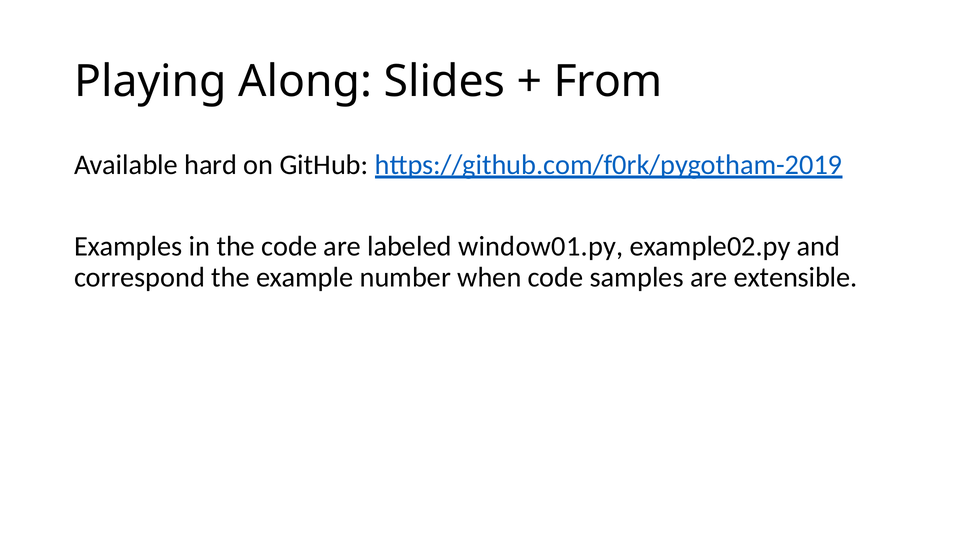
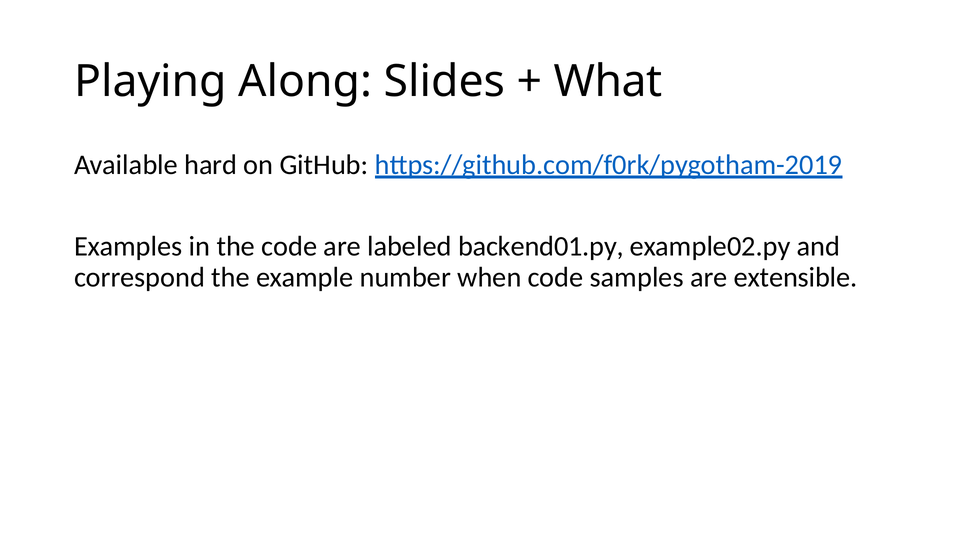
From: From -> What
window01.py: window01.py -> backend01.py
